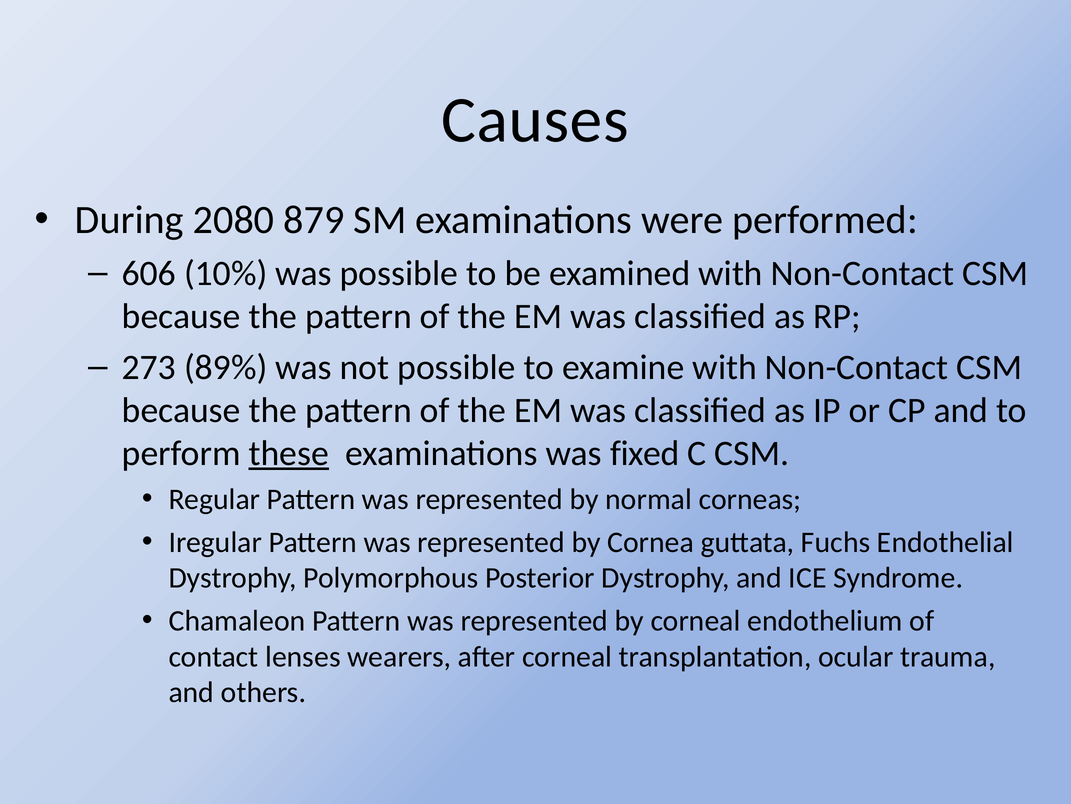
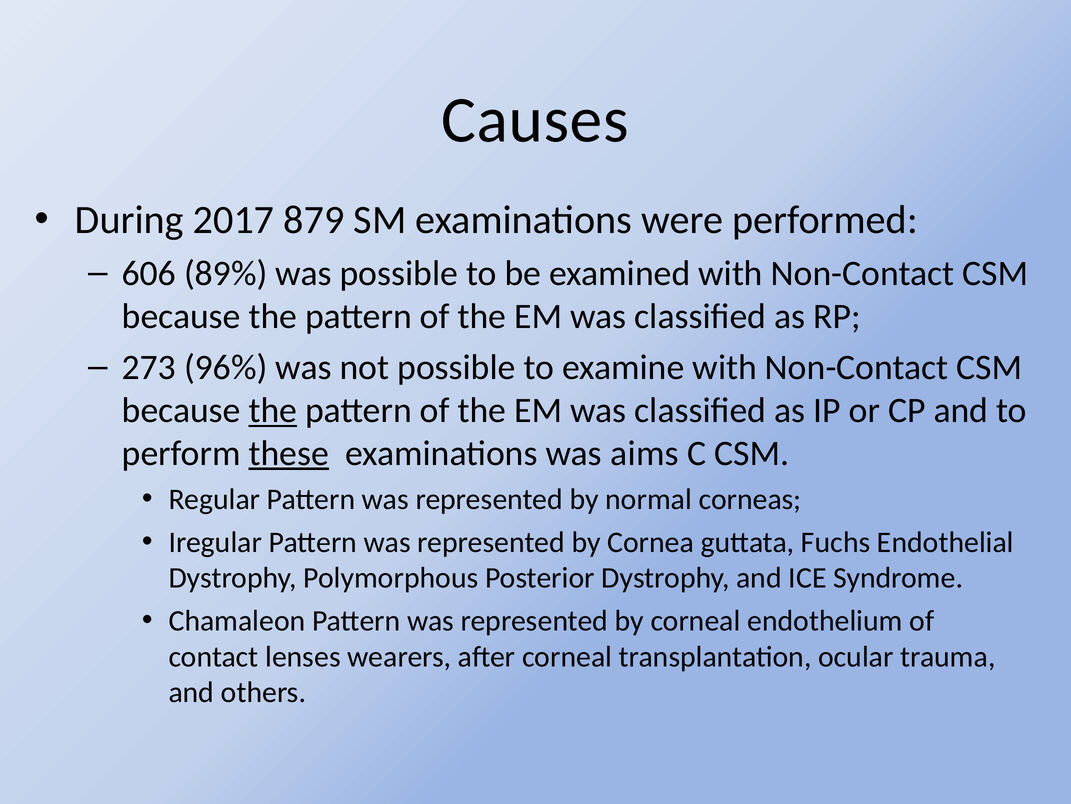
2080: 2080 -> 2017
10%: 10% -> 89%
89%: 89% -> 96%
the at (273, 410) underline: none -> present
fixed: fixed -> aims
